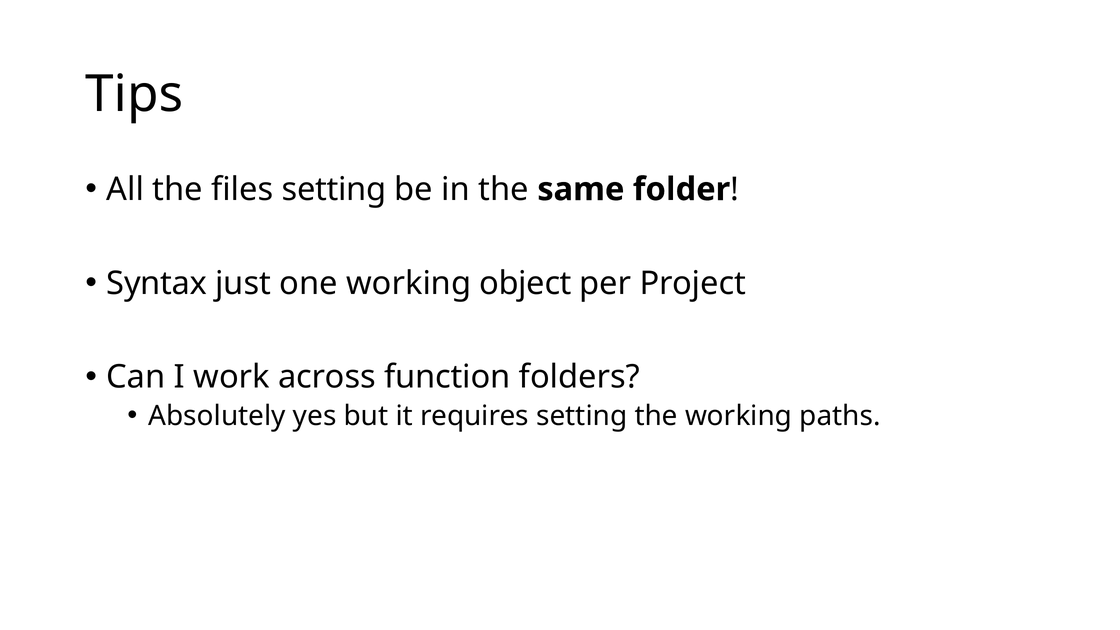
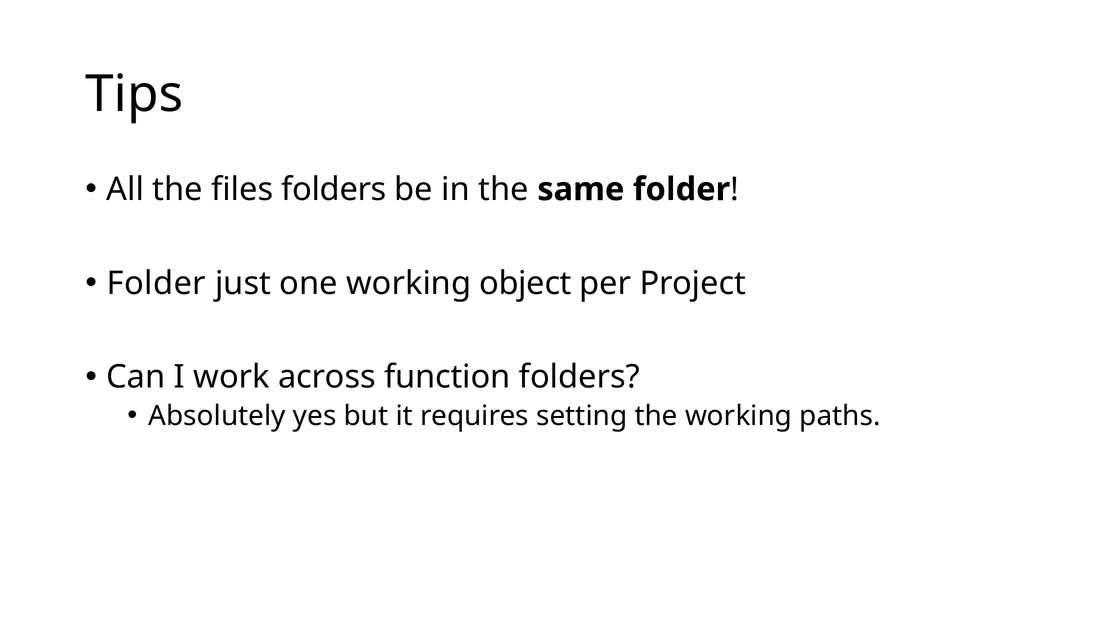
files setting: setting -> folders
Syntax at (157, 283): Syntax -> Folder
